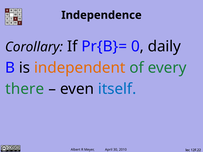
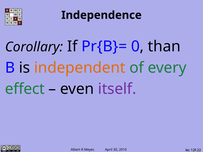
daily: daily -> than
there: there -> effect
itself colour: blue -> purple
